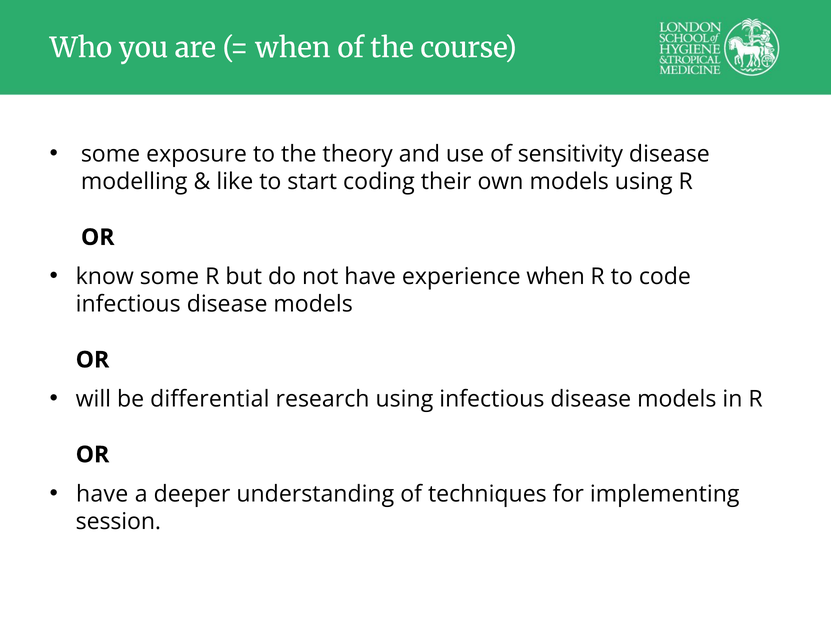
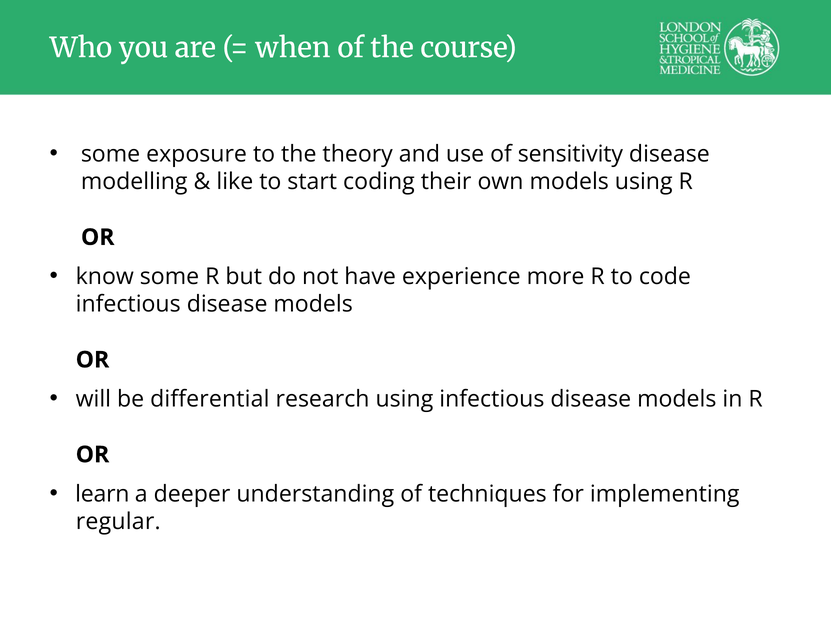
experience when: when -> more
have at (102, 493): have -> learn
session: session -> regular
